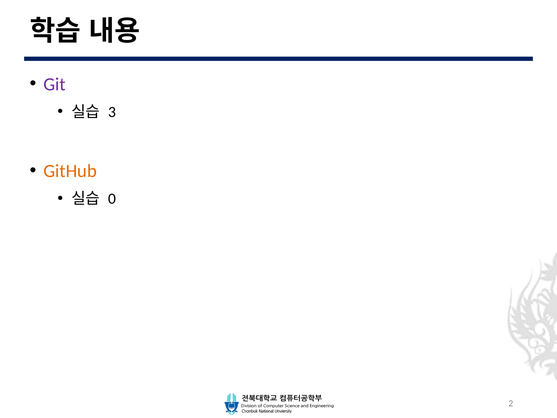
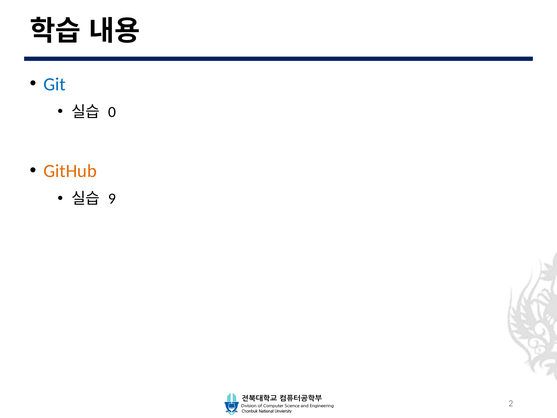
Git colour: purple -> blue
3: 3 -> 0
0: 0 -> 9
